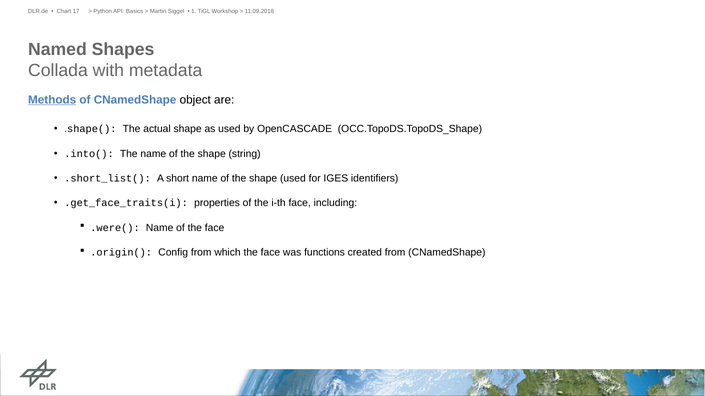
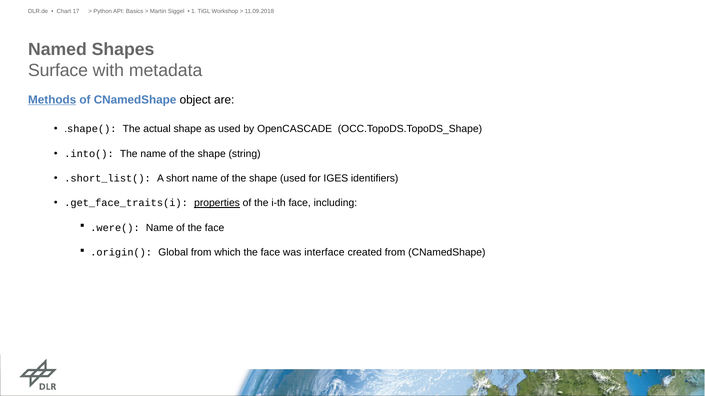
Collada: Collada -> Surface
properties underline: none -> present
Config: Config -> Global
functions: functions -> interface
